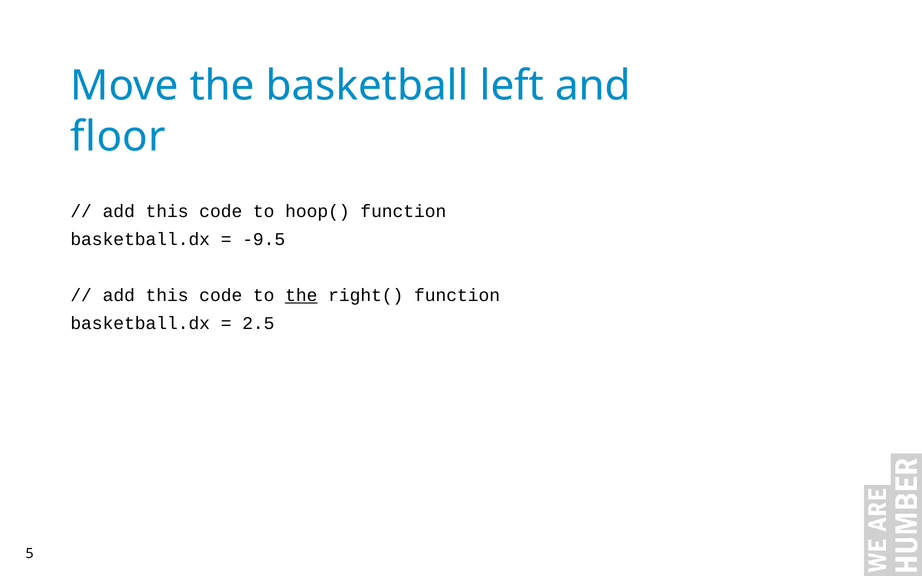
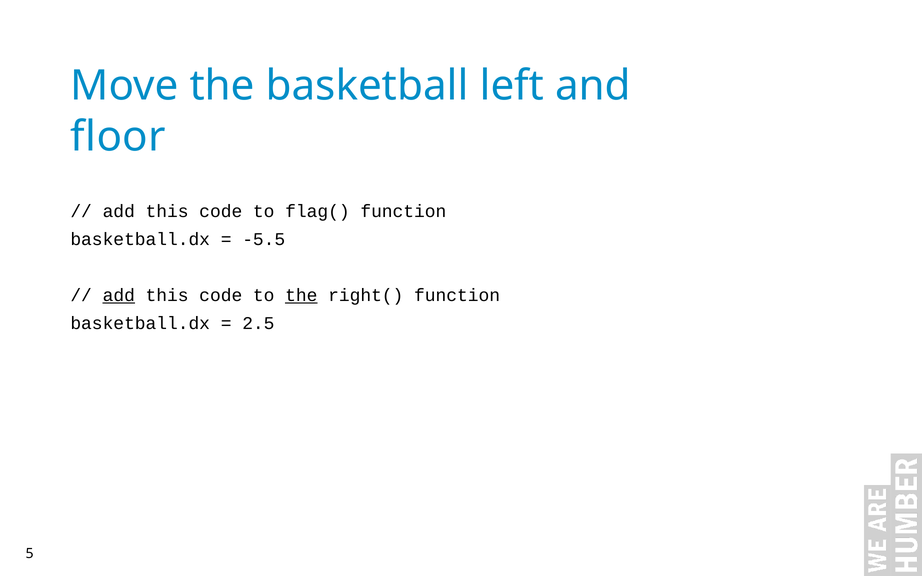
hoop(: hoop( -> flag(
-9.5: -9.5 -> -5.5
add at (119, 295) underline: none -> present
